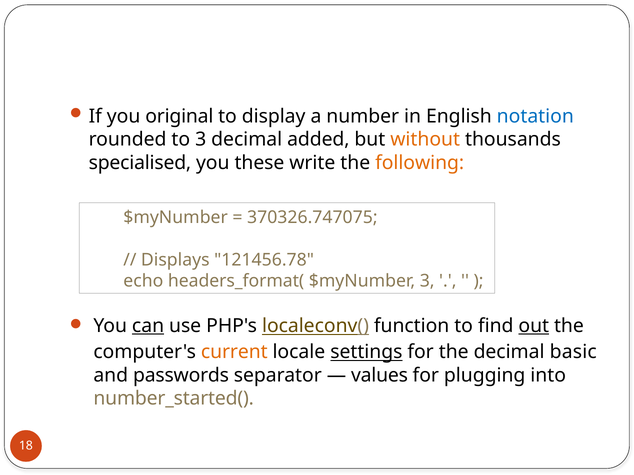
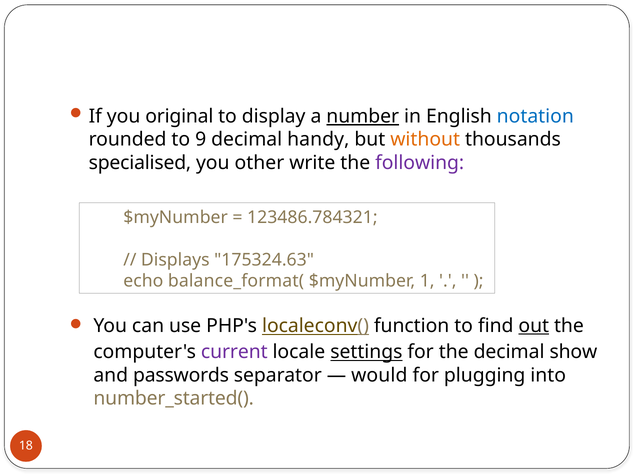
number underline: none -> present
to 3: 3 -> 9
added: added -> handy
these: these -> other
following colour: orange -> purple
370326.747075: 370326.747075 -> 123486.784321
121456.78: 121456.78 -> 175324.63
headers_format(: headers_format( -> balance_format(
$myNumber 3: 3 -> 1
can underline: present -> none
current colour: orange -> purple
basic: basic -> show
values: values -> would
